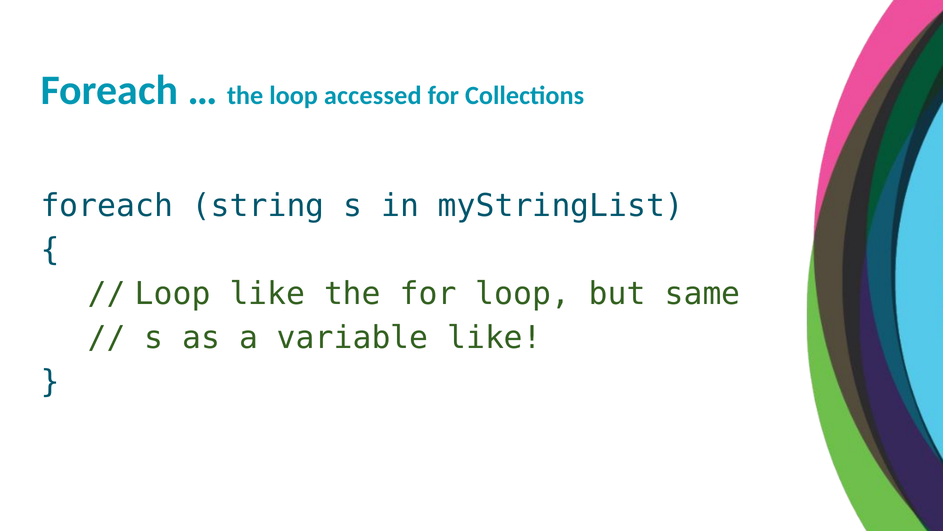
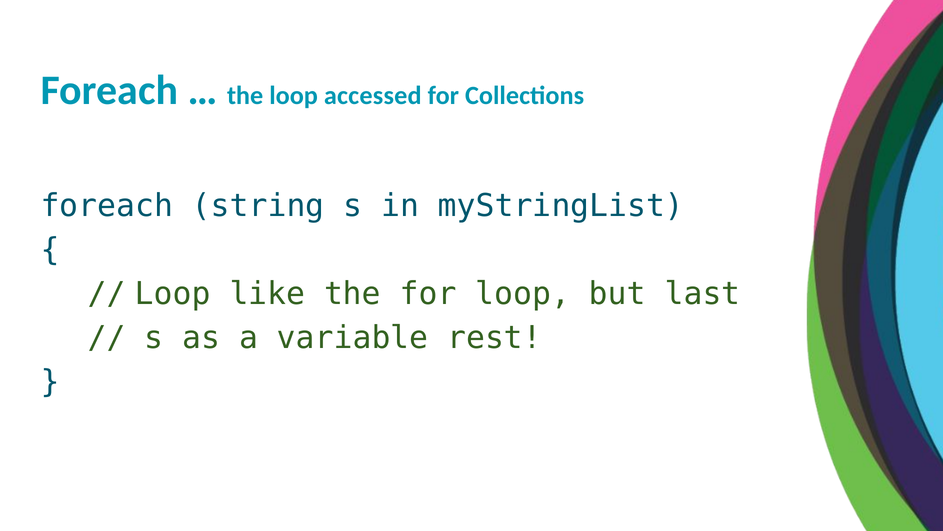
same: same -> last
variable like: like -> rest
